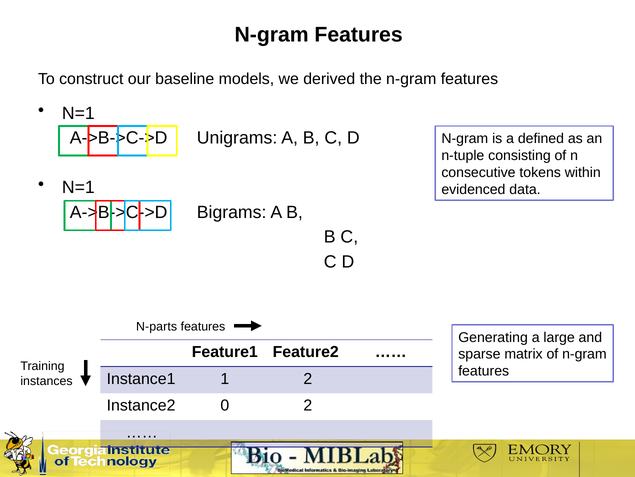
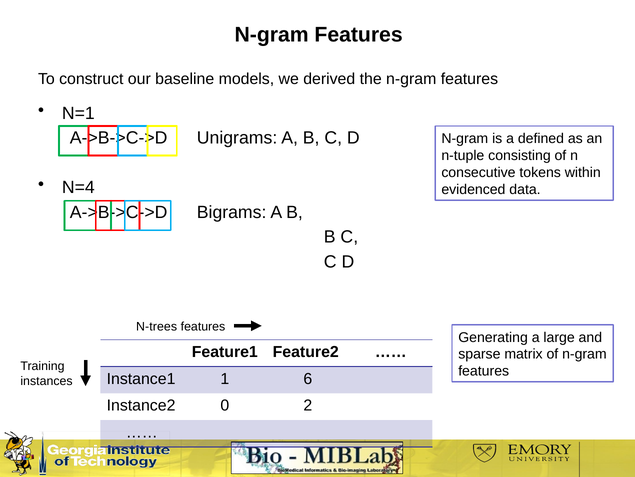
N=1 at (78, 187): N=1 -> N=4
N-parts: N-parts -> N-trees
1 2: 2 -> 6
